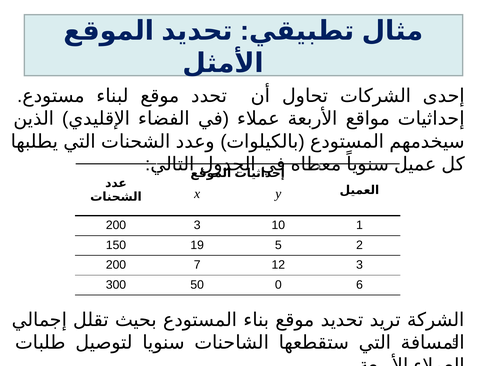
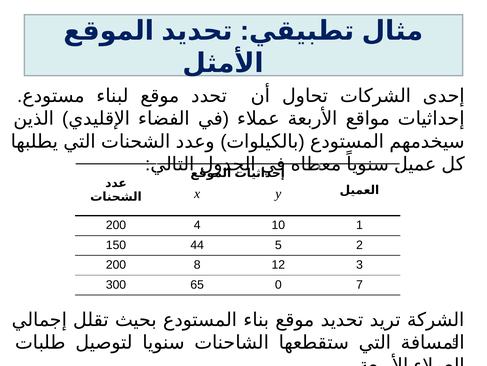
200 3: 3 -> 4
19: 19 -> 44
7: 7 -> 8
50: 50 -> 65
6: 6 -> 7
